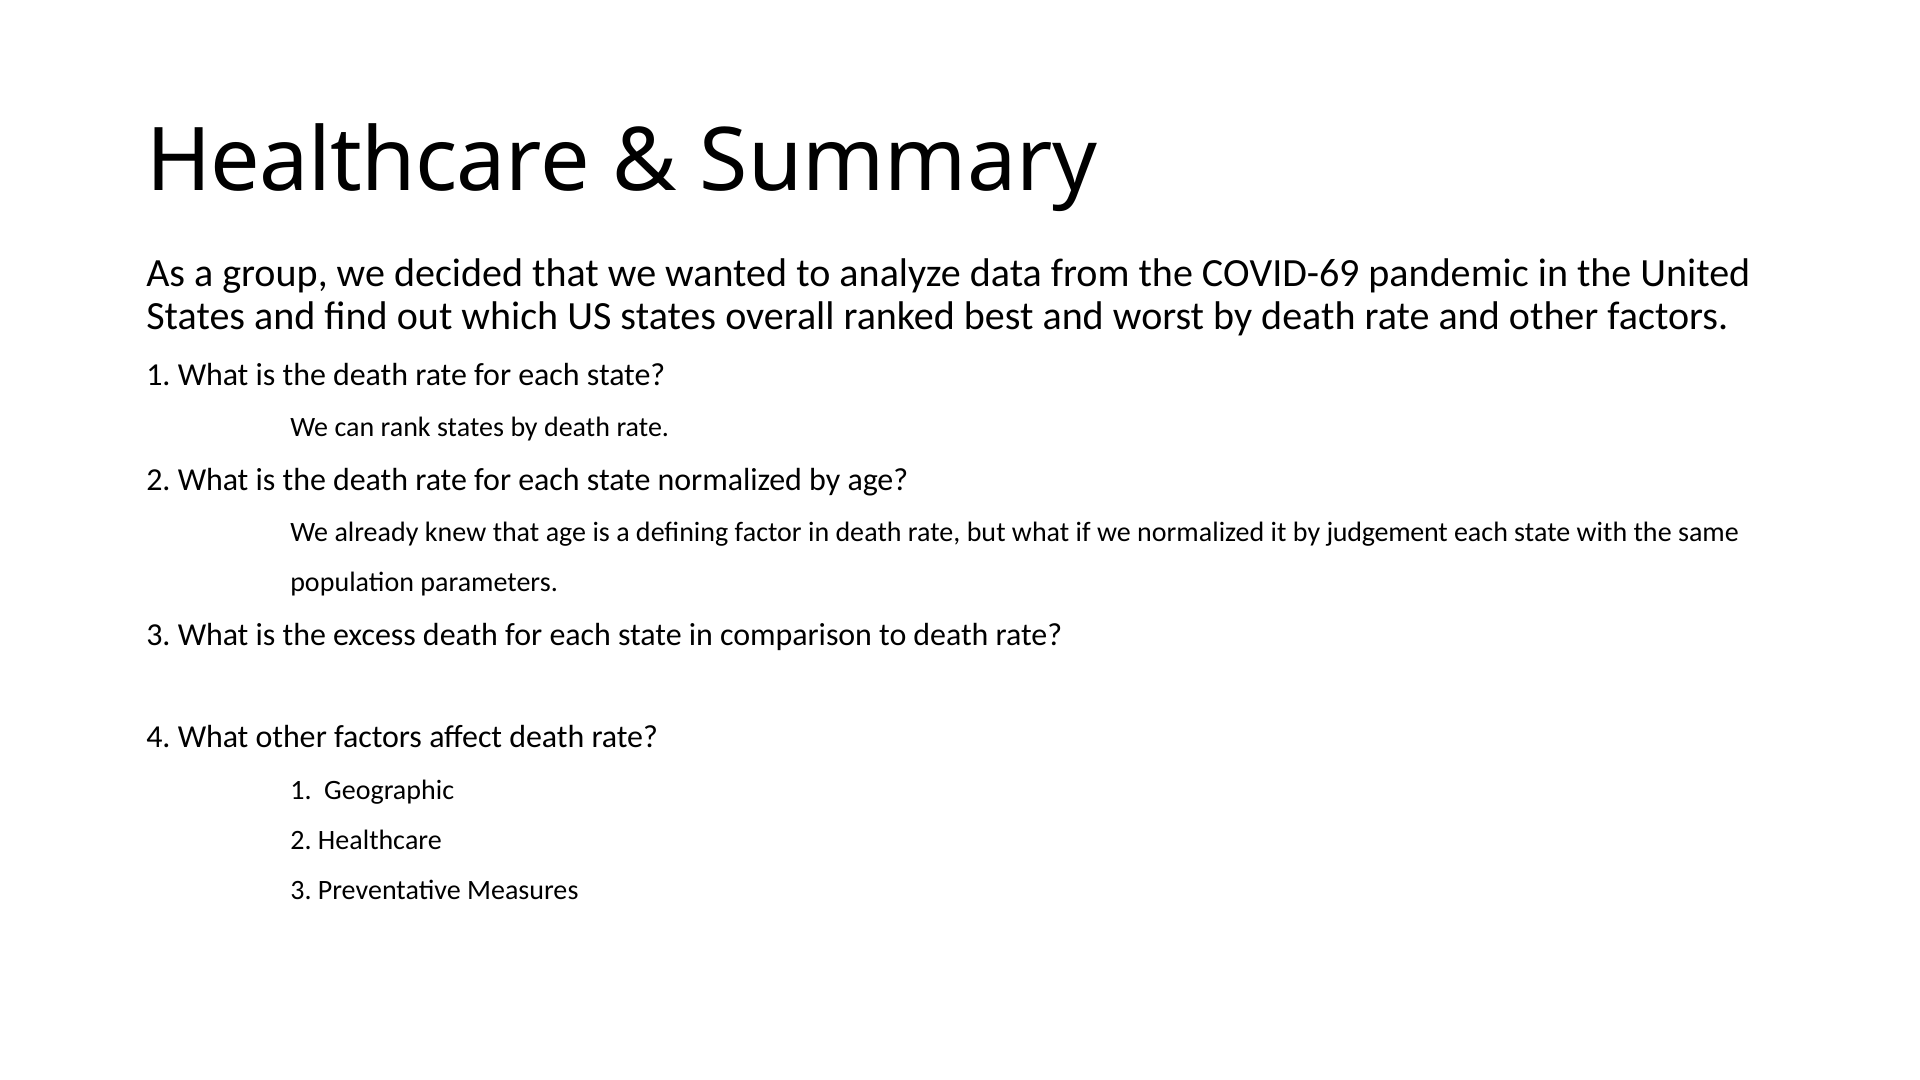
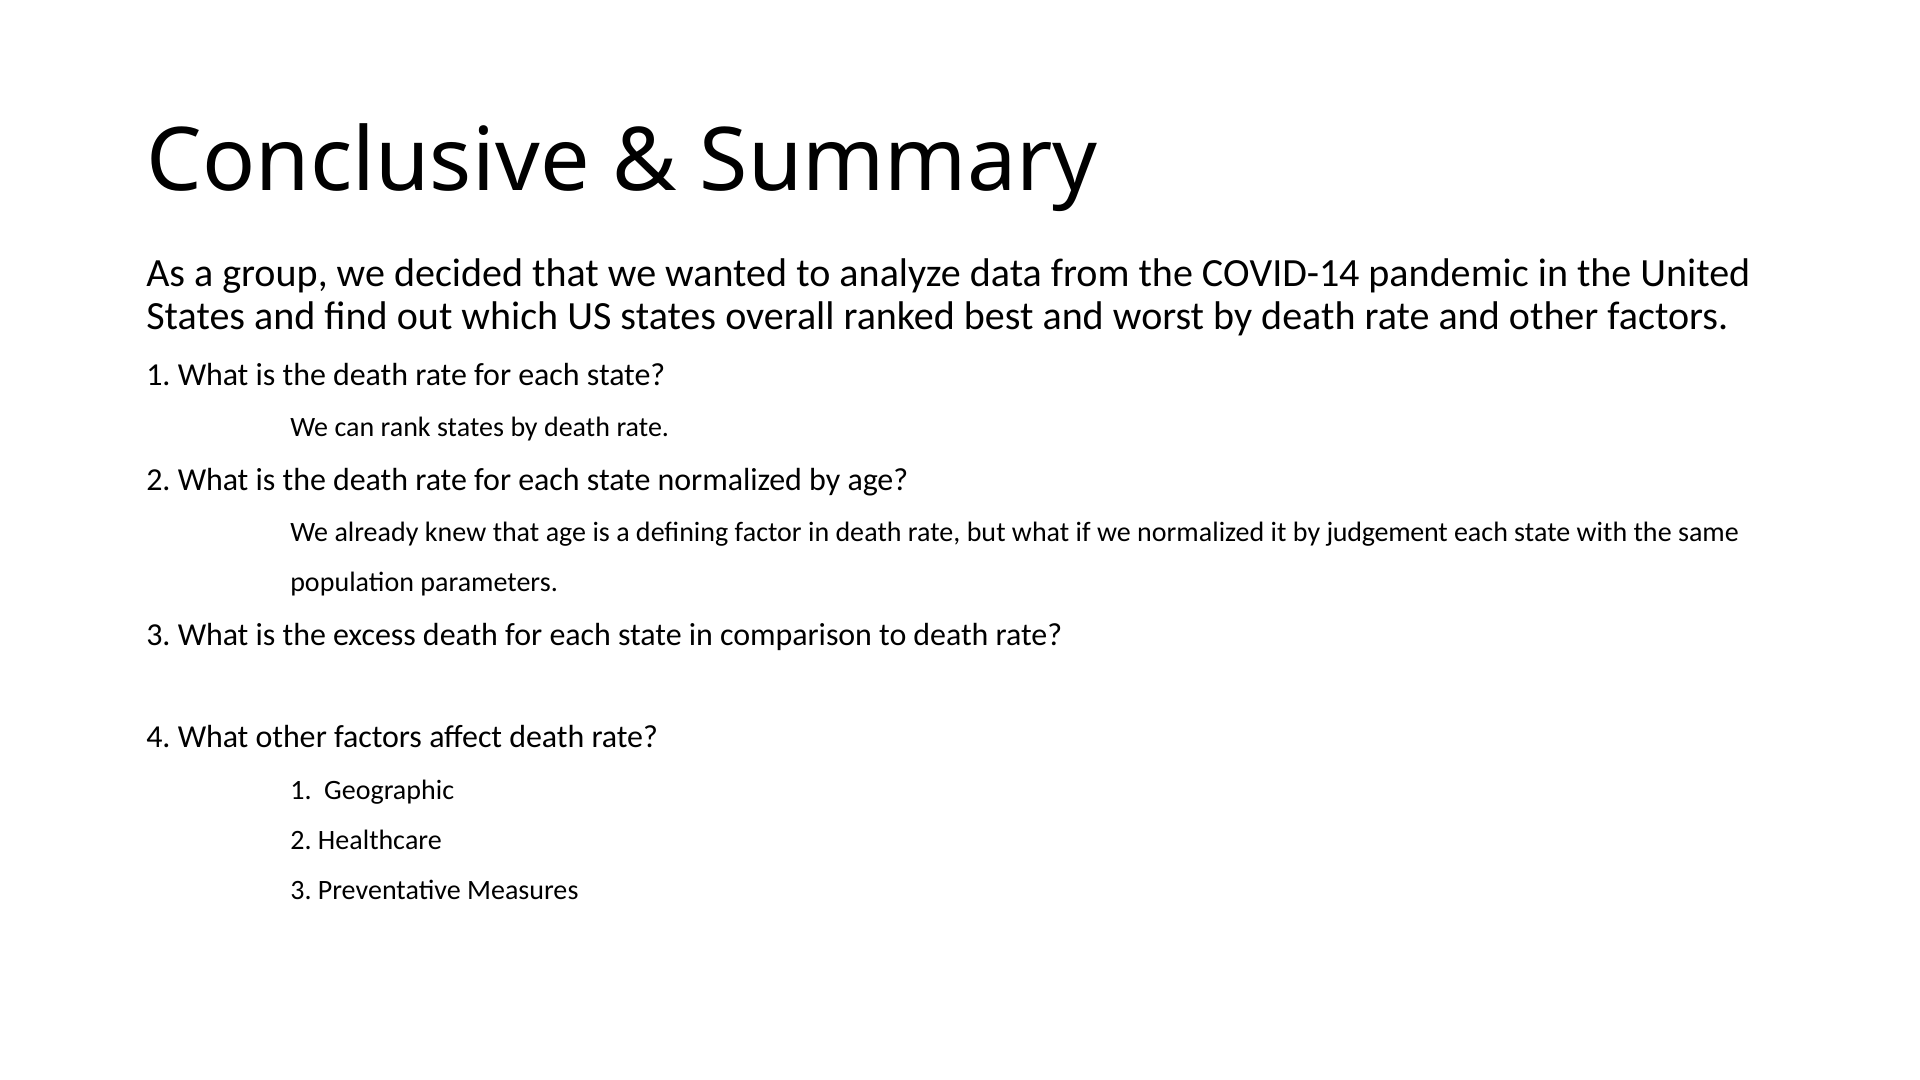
Healthcare at (368, 161): Healthcare -> Conclusive
COVID-69: COVID-69 -> COVID-14
